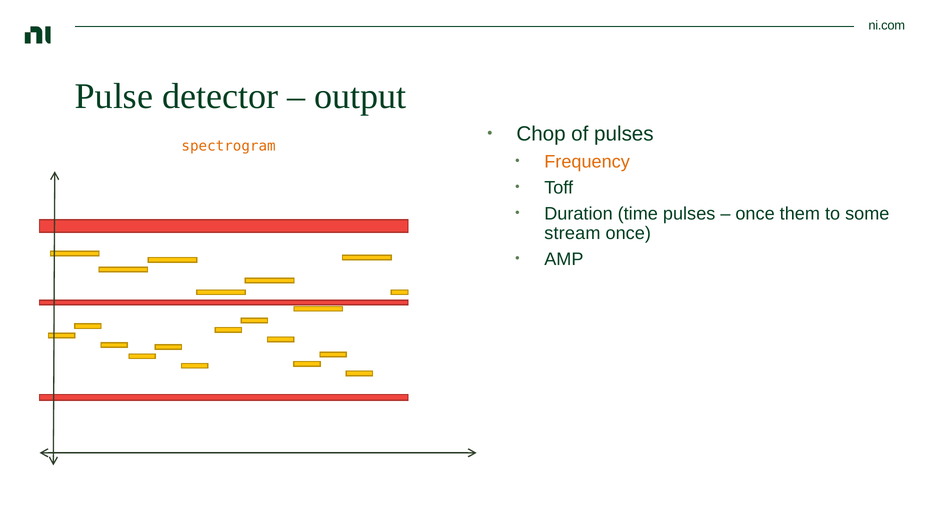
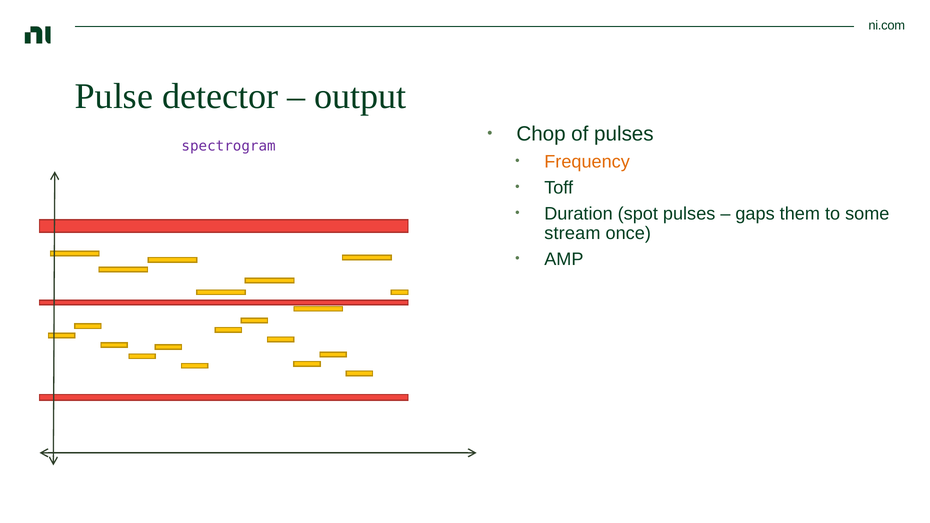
spectrogram colour: orange -> purple
time: time -> spot
once at (755, 214): once -> gaps
